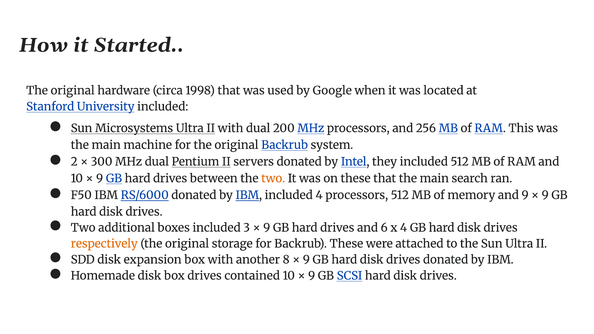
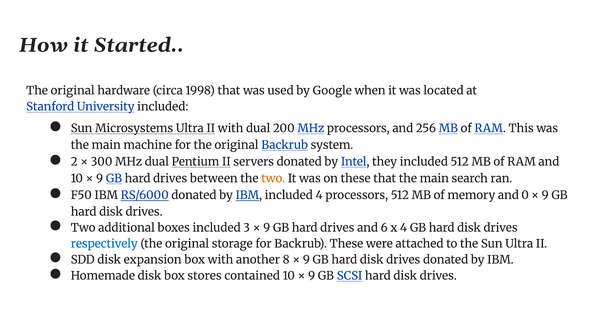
and 9: 9 -> 0
respectively colour: orange -> blue
box drives: drives -> stores
